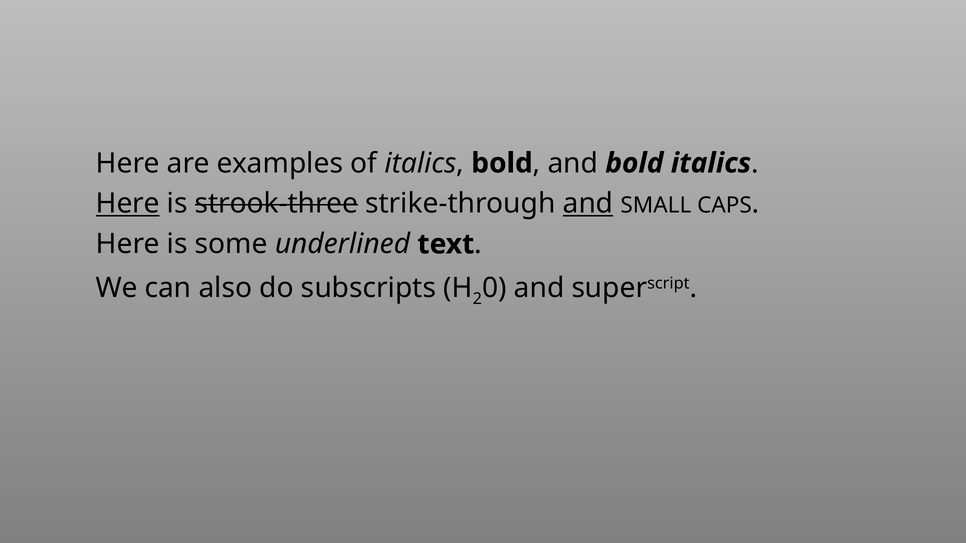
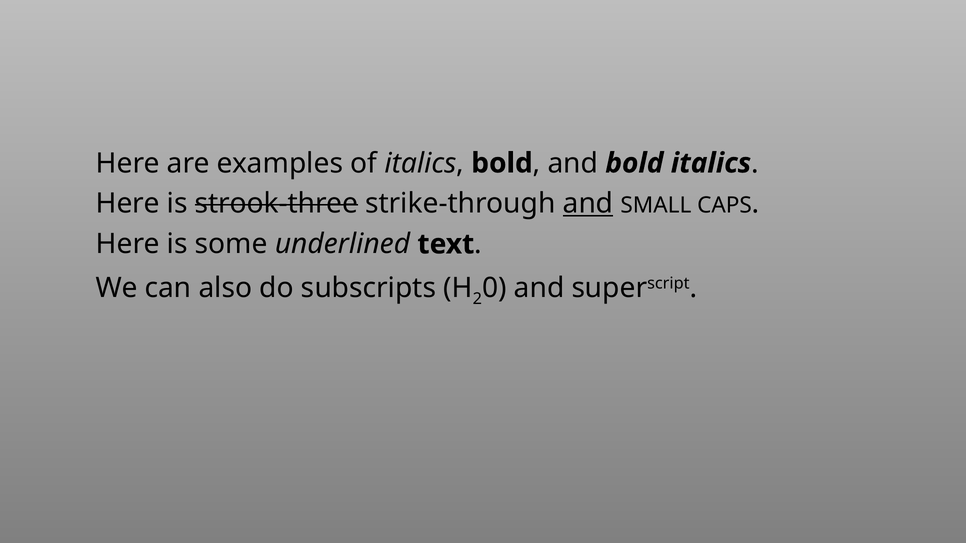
Here at (128, 204) underline: present -> none
